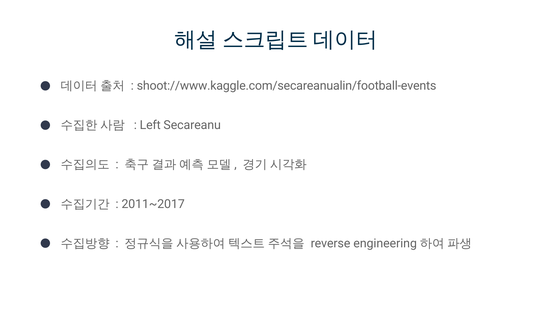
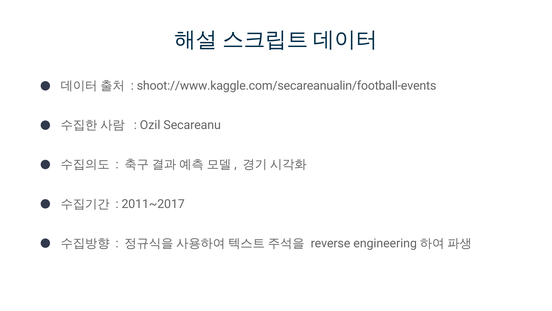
Left: Left -> Ozil
